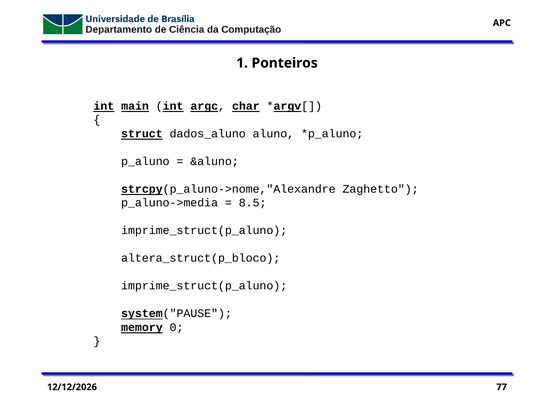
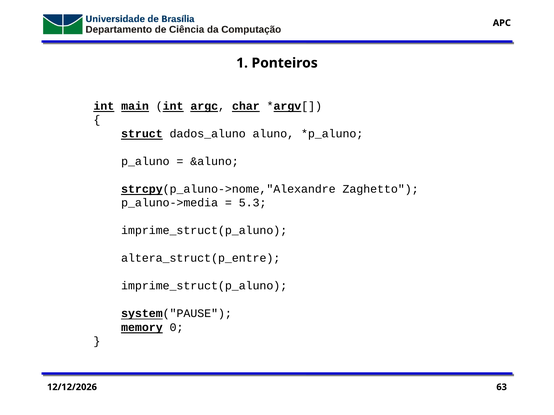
8.5: 8.5 -> 5.3
altera_struct(p_bloco: altera_struct(p_bloco -> altera_struct(p_entre
77: 77 -> 63
